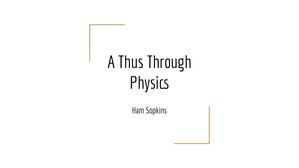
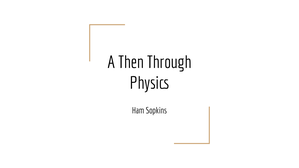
Thus: Thus -> Then
